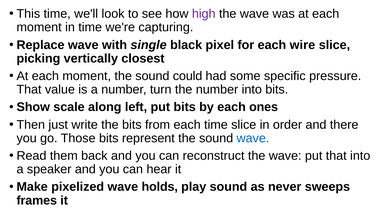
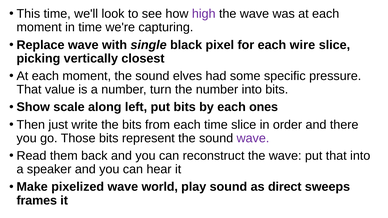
could: could -> elves
wave at (253, 138) colour: blue -> purple
holds: holds -> world
never: never -> direct
